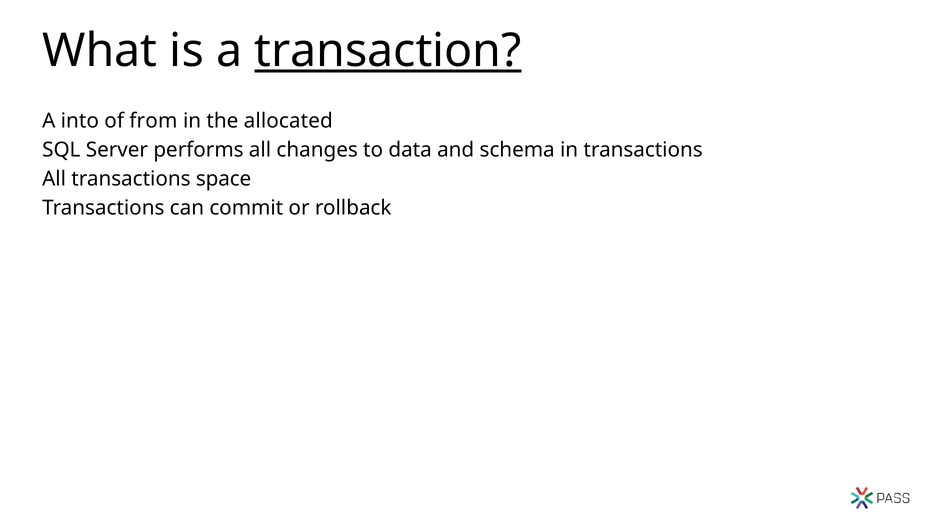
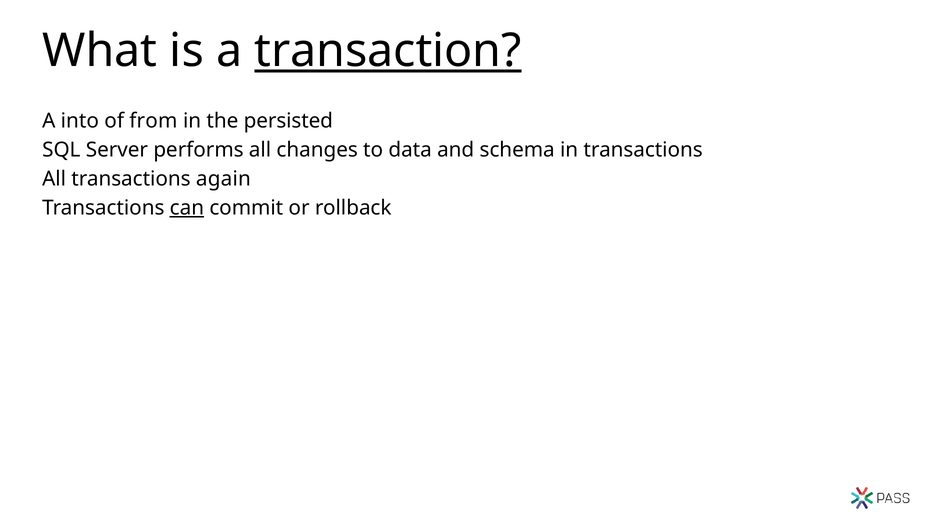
allocated: allocated -> persisted
space: space -> again
can underline: none -> present
